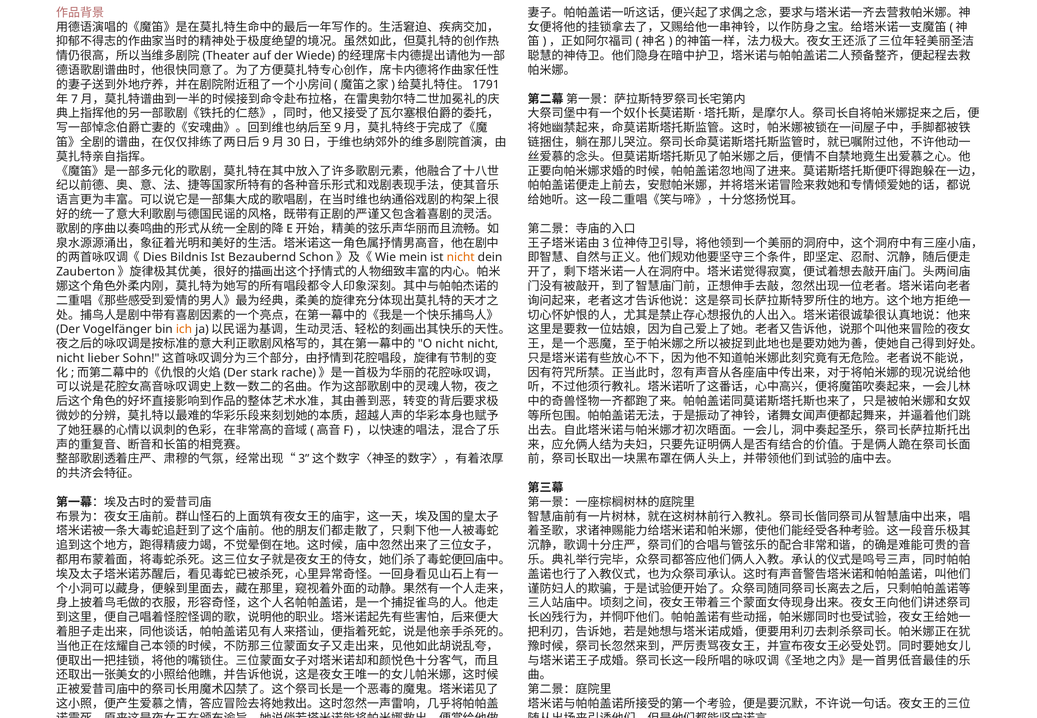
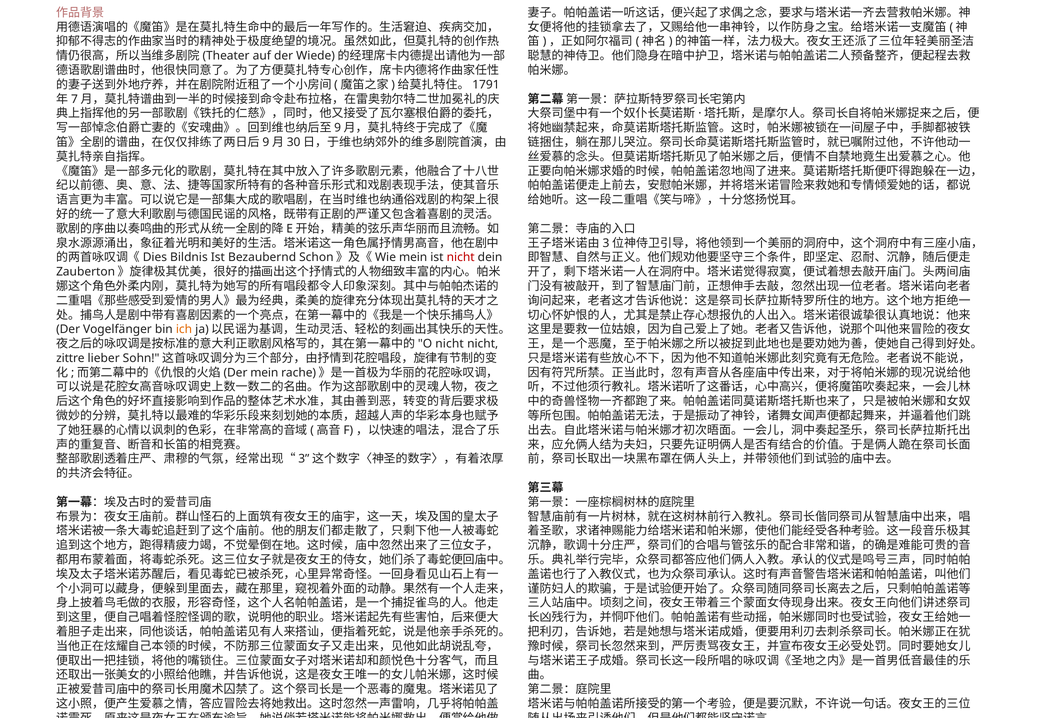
nicht at (461, 257) colour: orange -> red
nicht at (70, 358): nicht -> zittre
stark at (264, 373): stark -> mein
